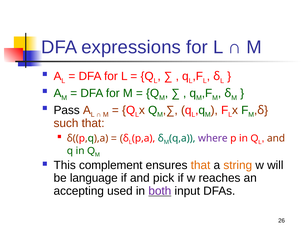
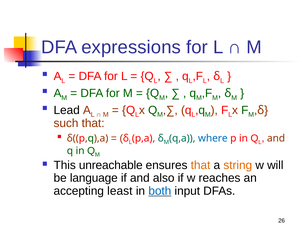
Pass: Pass -> Lead
where colour: purple -> blue
complement: complement -> unreachable
pick: pick -> also
used: used -> least
both colour: purple -> blue
